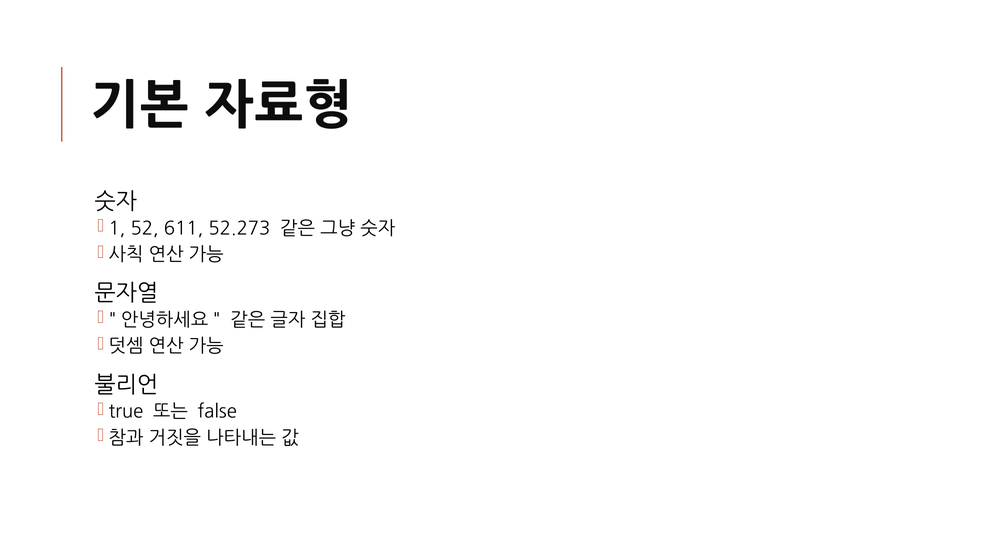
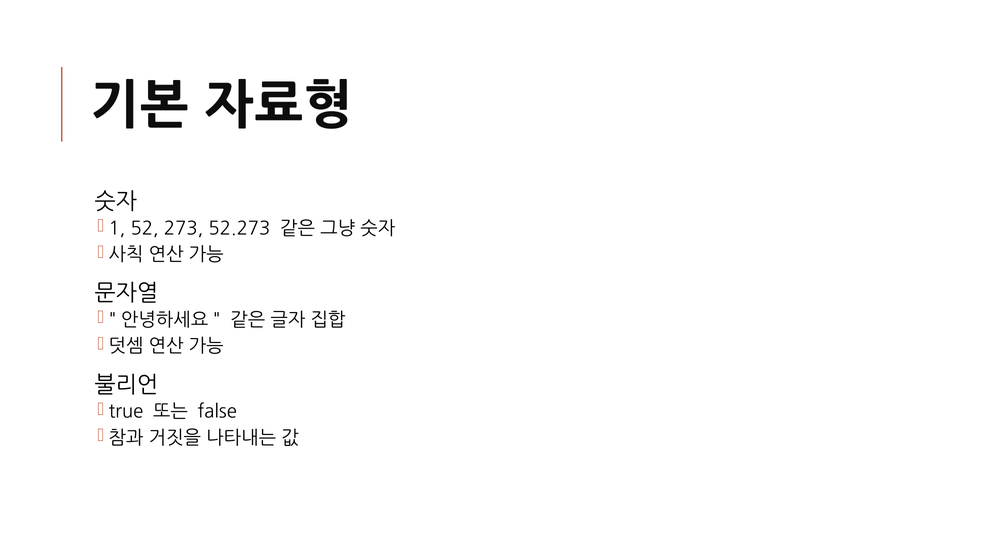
611: 611 -> 273
